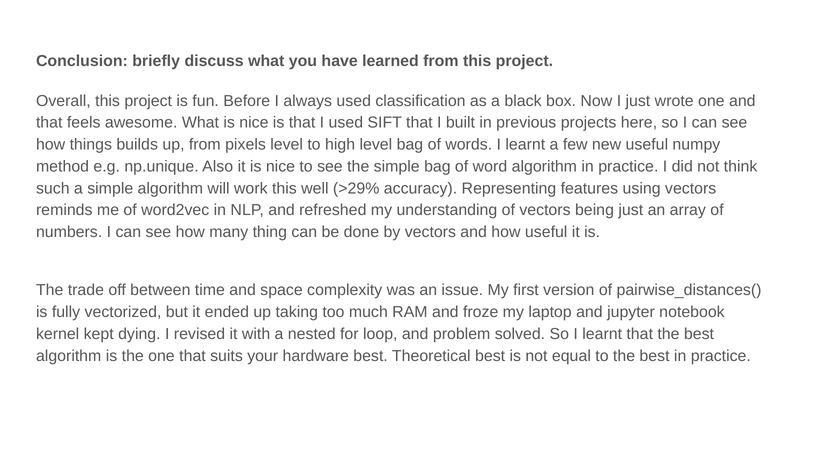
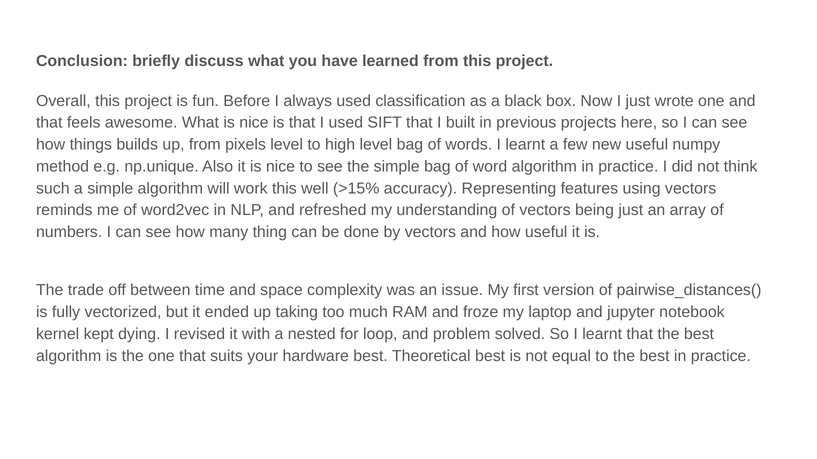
>29%: >29% -> >15%
